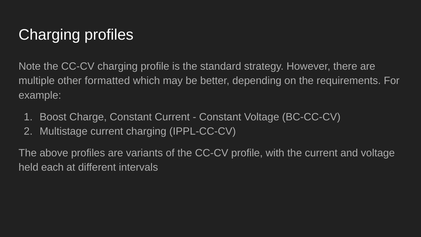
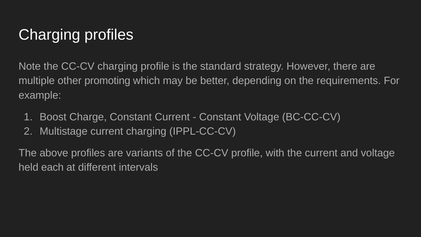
formatted: formatted -> promoting
